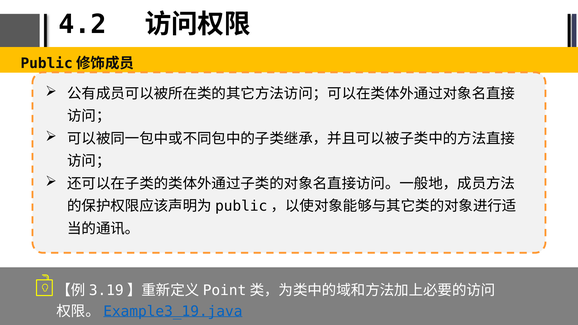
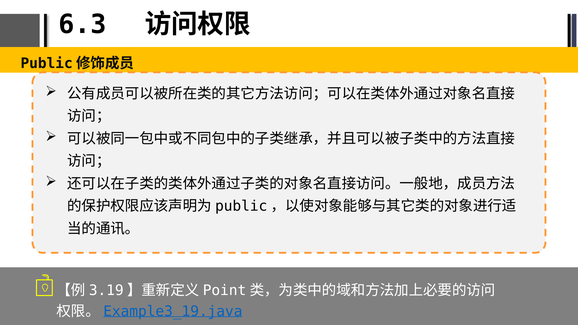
4.2: 4.2 -> 6.3
